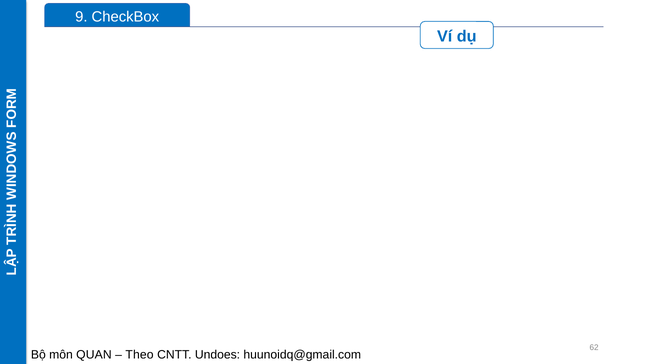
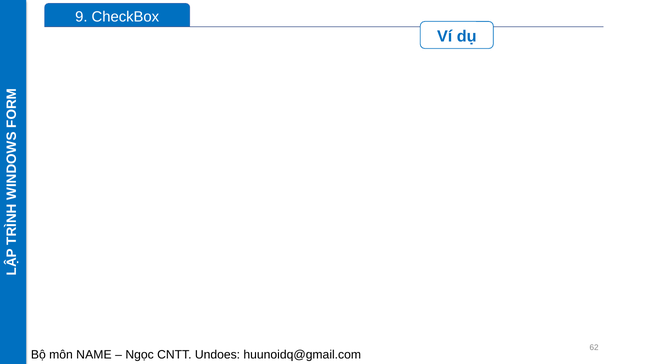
QUAN: QUAN -> NAME
Theo: Theo -> Ngọc
